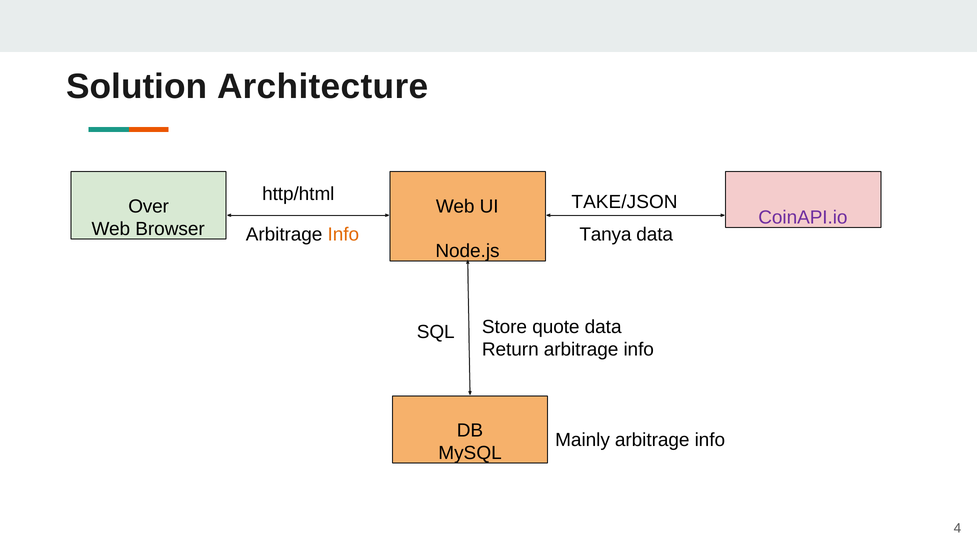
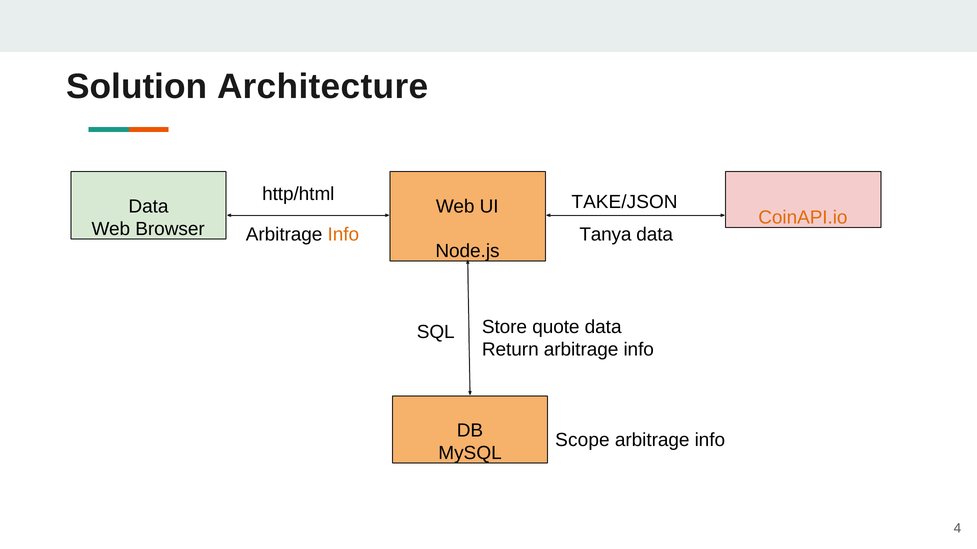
Over at (149, 207): Over -> Data
CoinAPI.io colour: purple -> orange
Mainly: Mainly -> Scope
